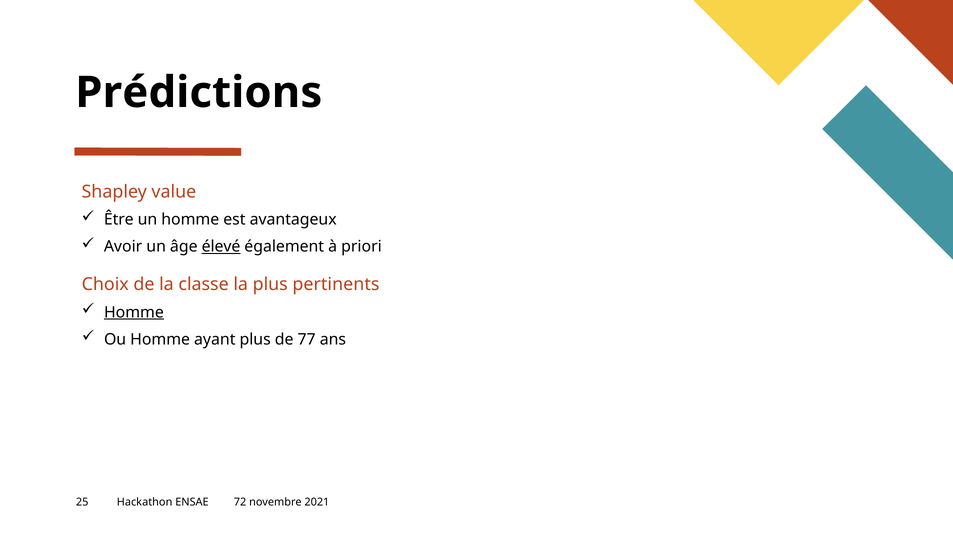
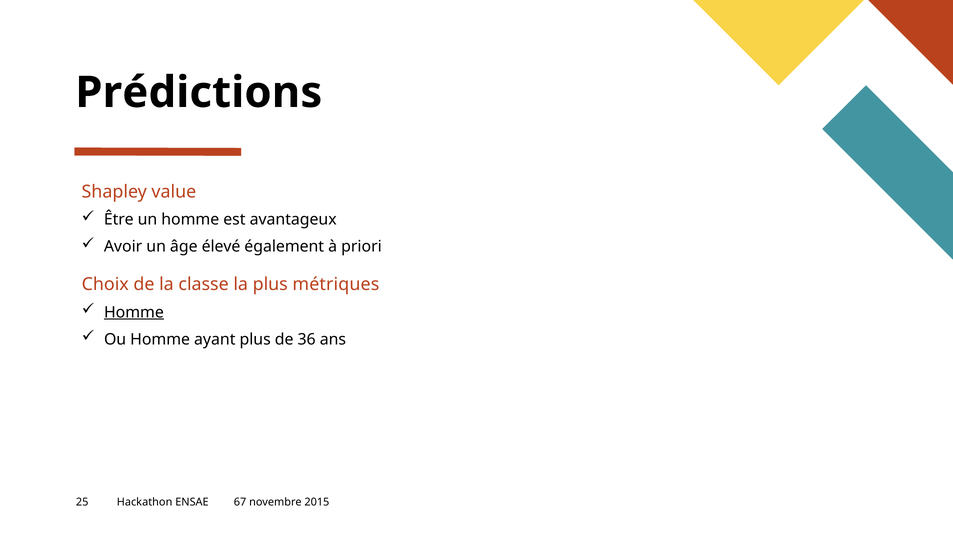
élevé underline: present -> none
pertinents: pertinents -> métriques
77: 77 -> 36
72: 72 -> 67
2021: 2021 -> 2015
